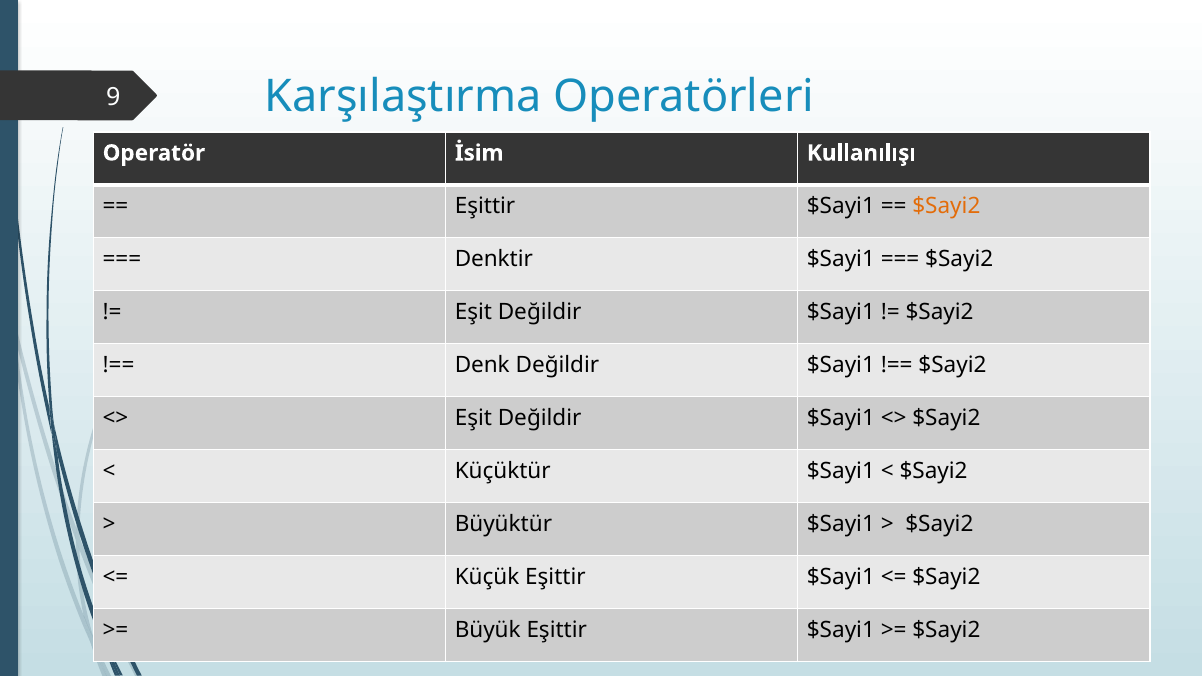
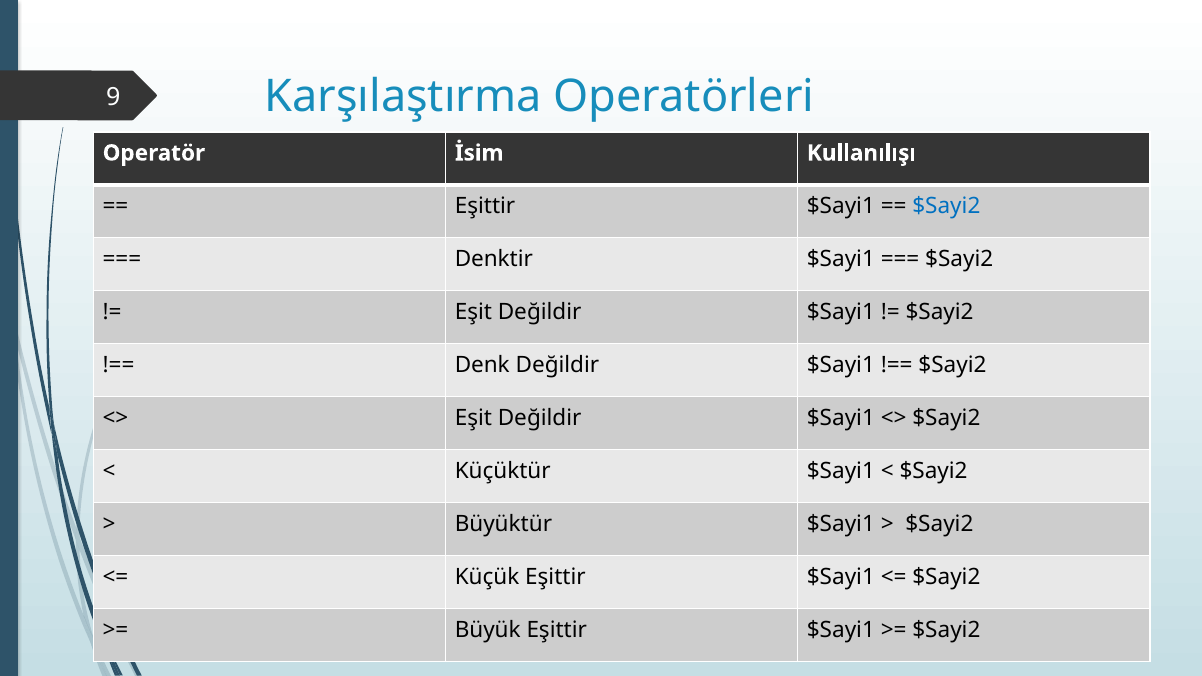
$Sayi2 at (946, 206) colour: orange -> blue
